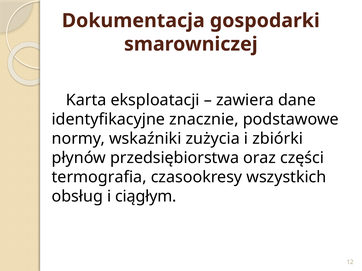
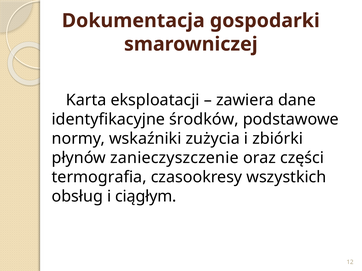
znacznie: znacznie -> środków
przedsiębiorstwa: przedsiębiorstwa -> zanieczyszczenie
